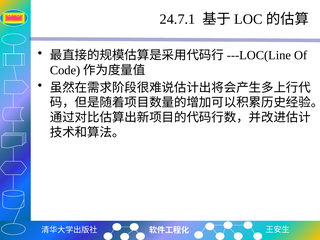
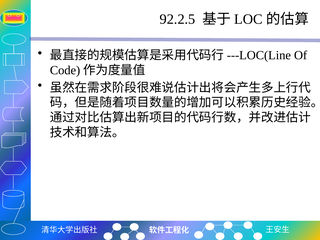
24.7.1: 24.7.1 -> 92.2.5
